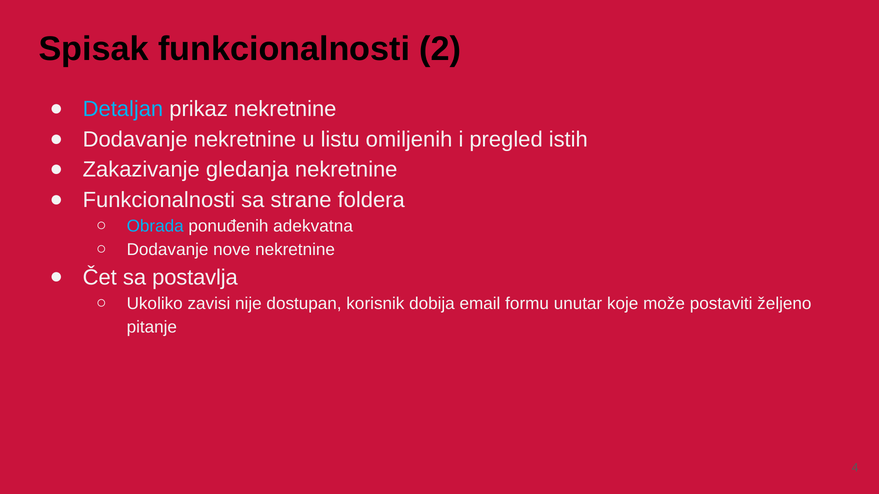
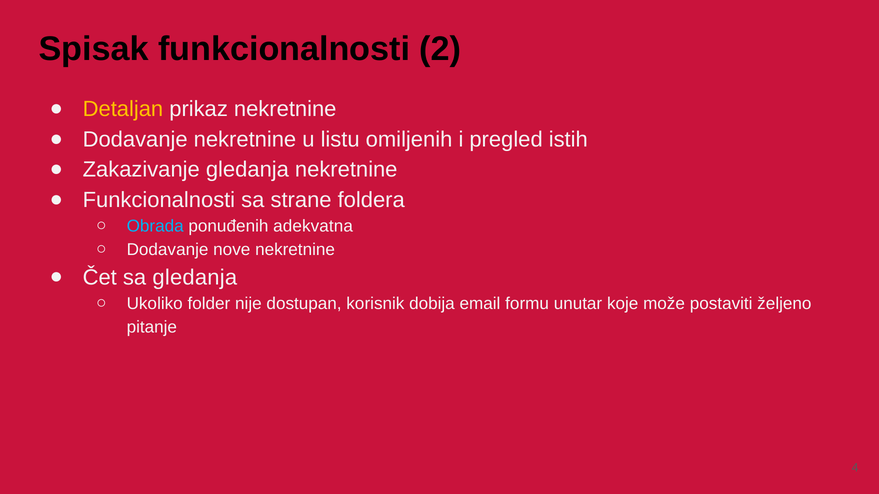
Detaljan colour: light blue -> yellow
sa postavlja: postavlja -> gledanja
zavisi: zavisi -> folder
